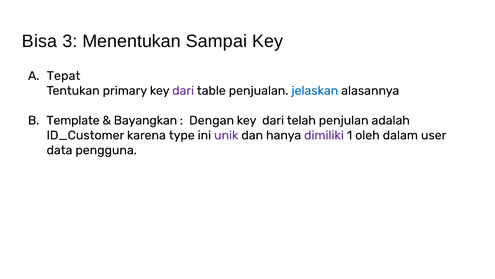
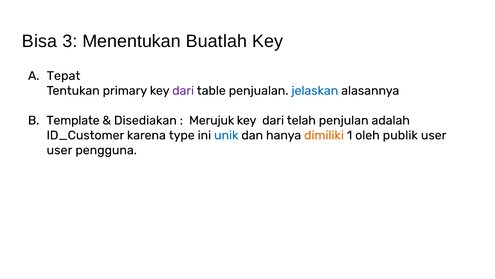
Sampai: Sampai -> Buatlah
Bayangkan: Bayangkan -> Disediakan
Dengan: Dengan -> Merujuk
unik colour: purple -> blue
dimiliki colour: purple -> orange
dalam: dalam -> publik
data at (59, 150): data -> user
